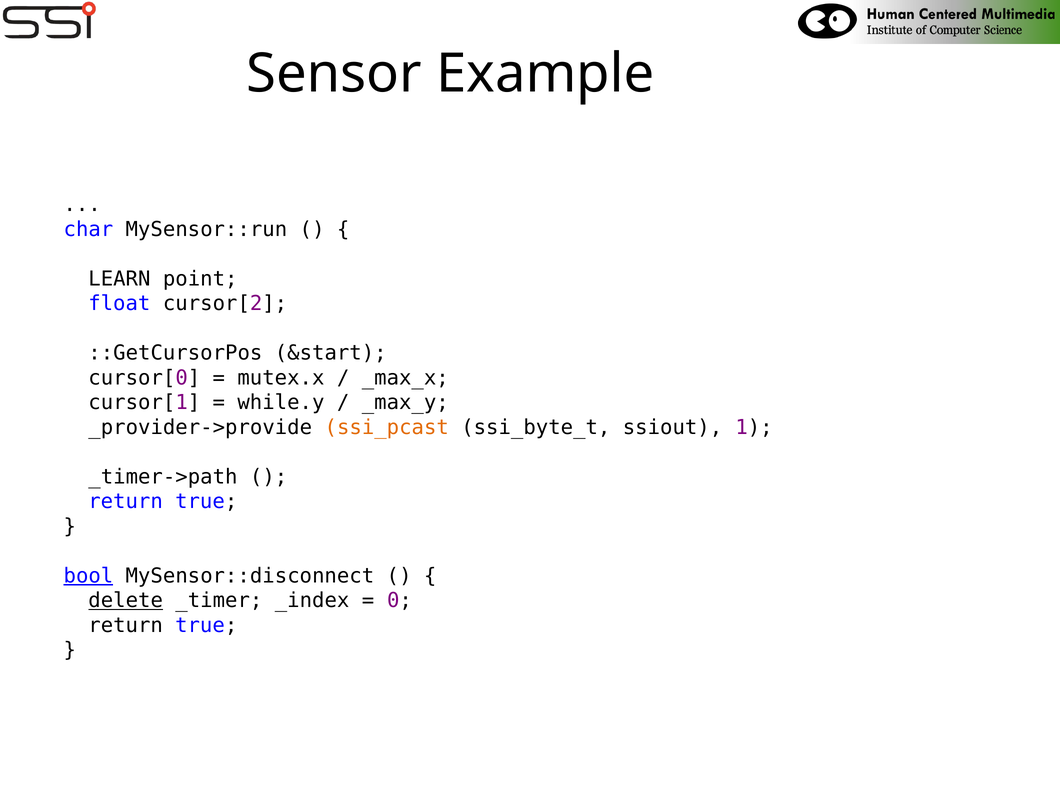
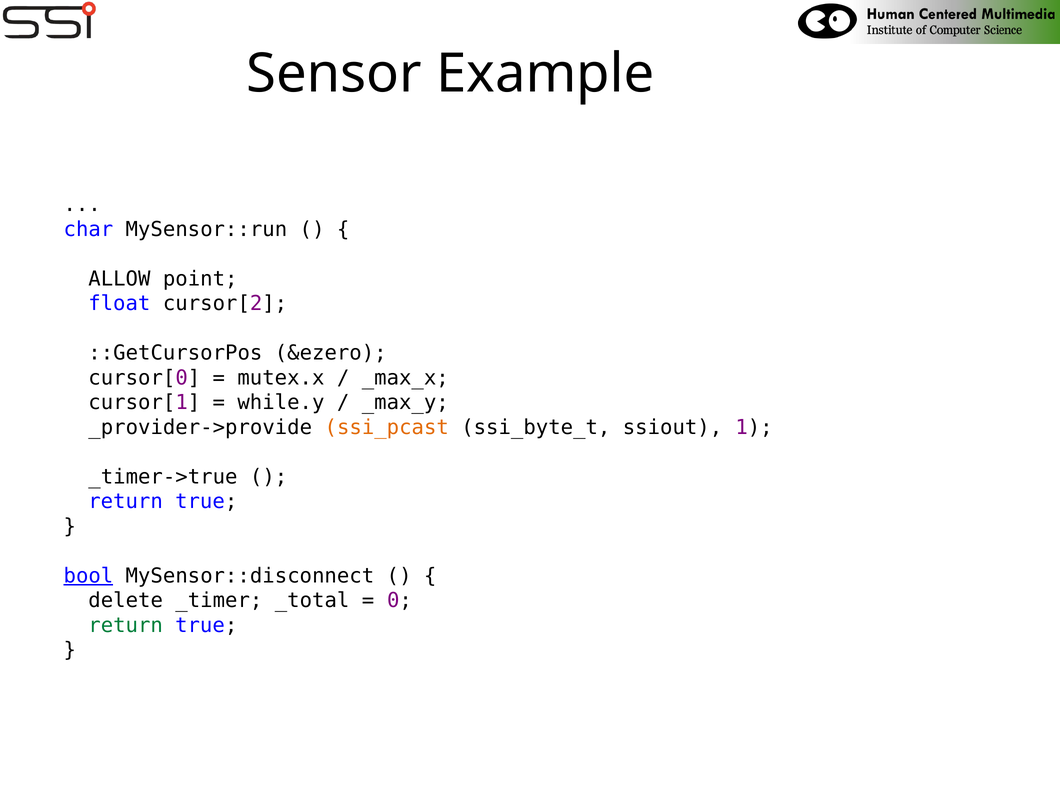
LEARN: LEARN -> ALLOW
&start: &start -> &ezero
_timer->path: _timer->path -> _timer->true
delete underline: present -> none
_index: _index -> _total
return at (126, 625) colour: black -> green
